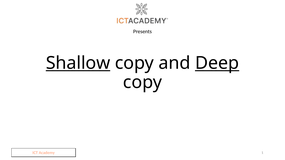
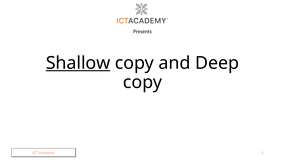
Deep underline: present -> none
